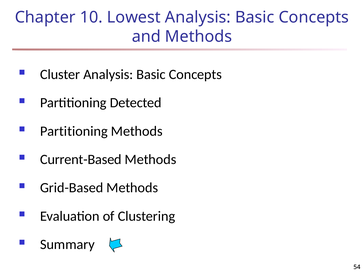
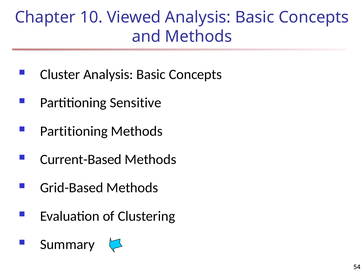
Lowest: Lowest -> Viewed
Detected: Detected -> Sensitive
